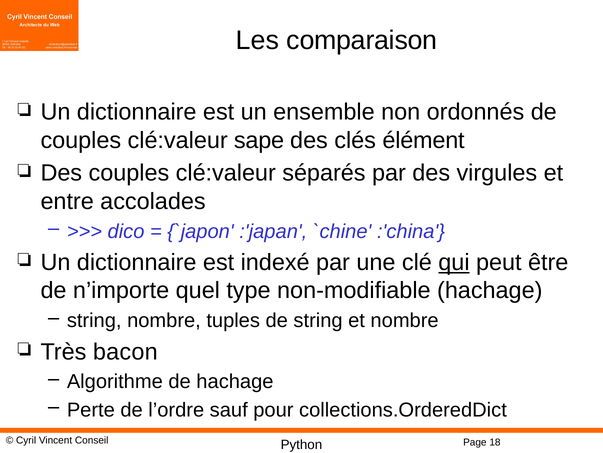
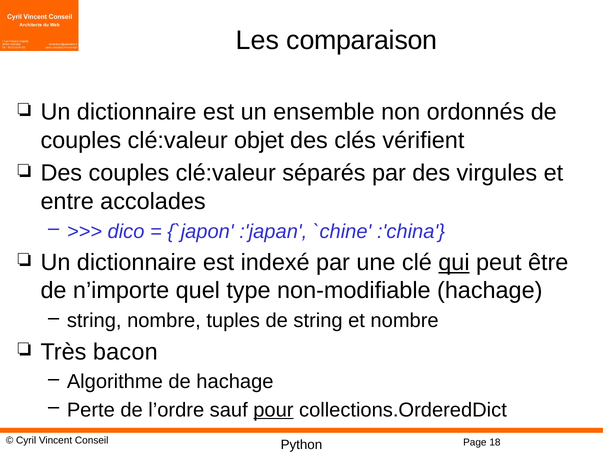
sape: sape -> objet
élément: élément -> vérifient
pour underline: none -> present
